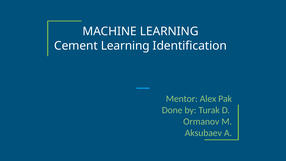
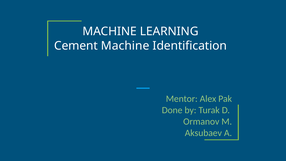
Cement Learning: Learning -> Machine
